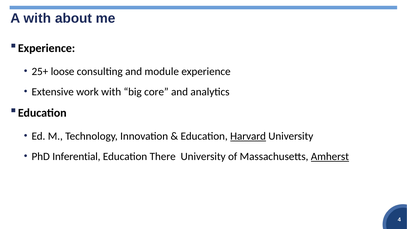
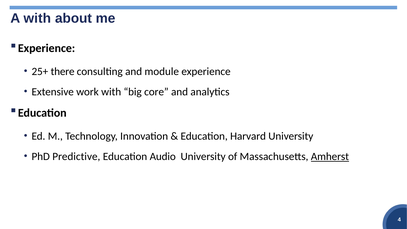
loose: loose -> there
Harvard underline: present -> none
Inferential: Inferential -> Predictive
There: There -> Audio
